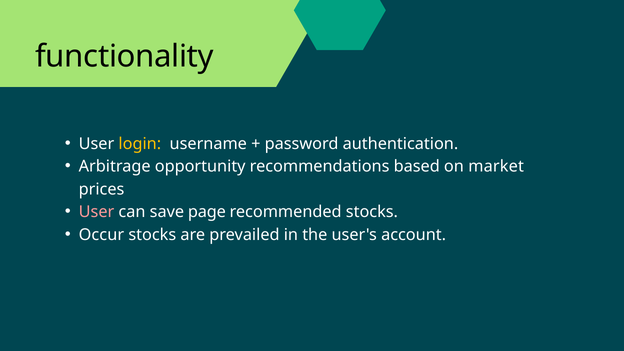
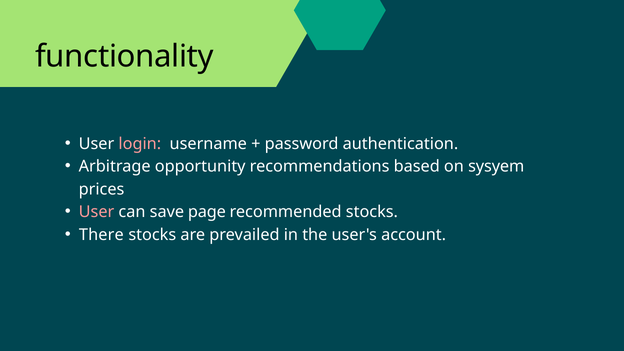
login colour: yellow -> pink
market: market -> sysyem
Occur: Occur -> There
